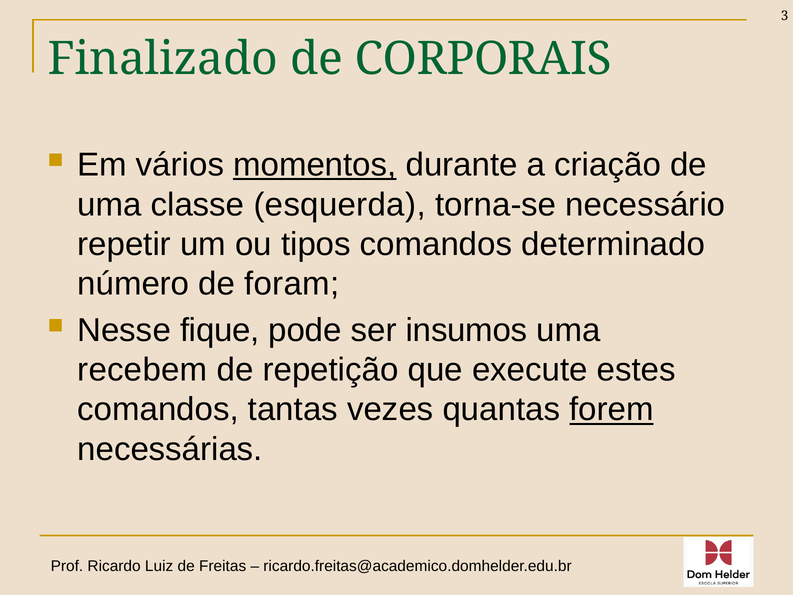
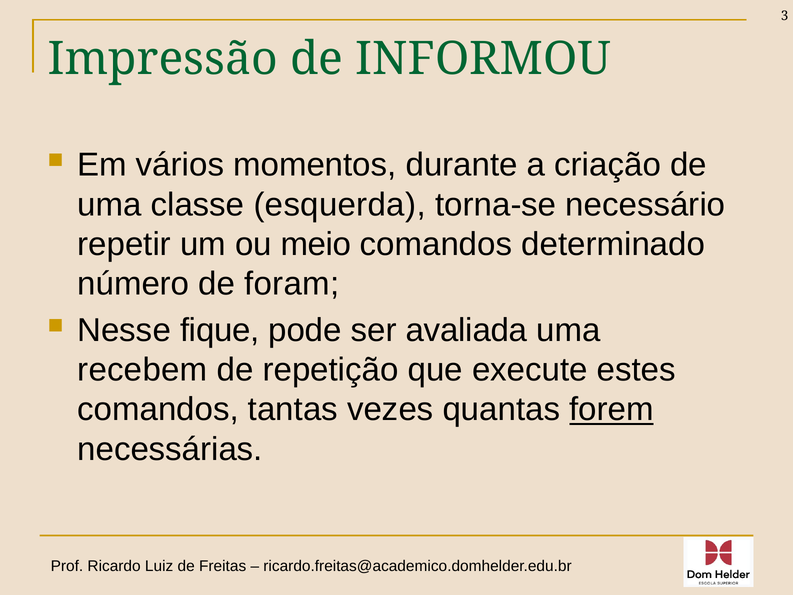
Finalizado: Finalizado -> Impressão
CORPORAIS: CORPORAIS -> INFORMOU
momentos underline: present -> none
tipos: tipos -> meio
insumos: insumos -> avaliada
